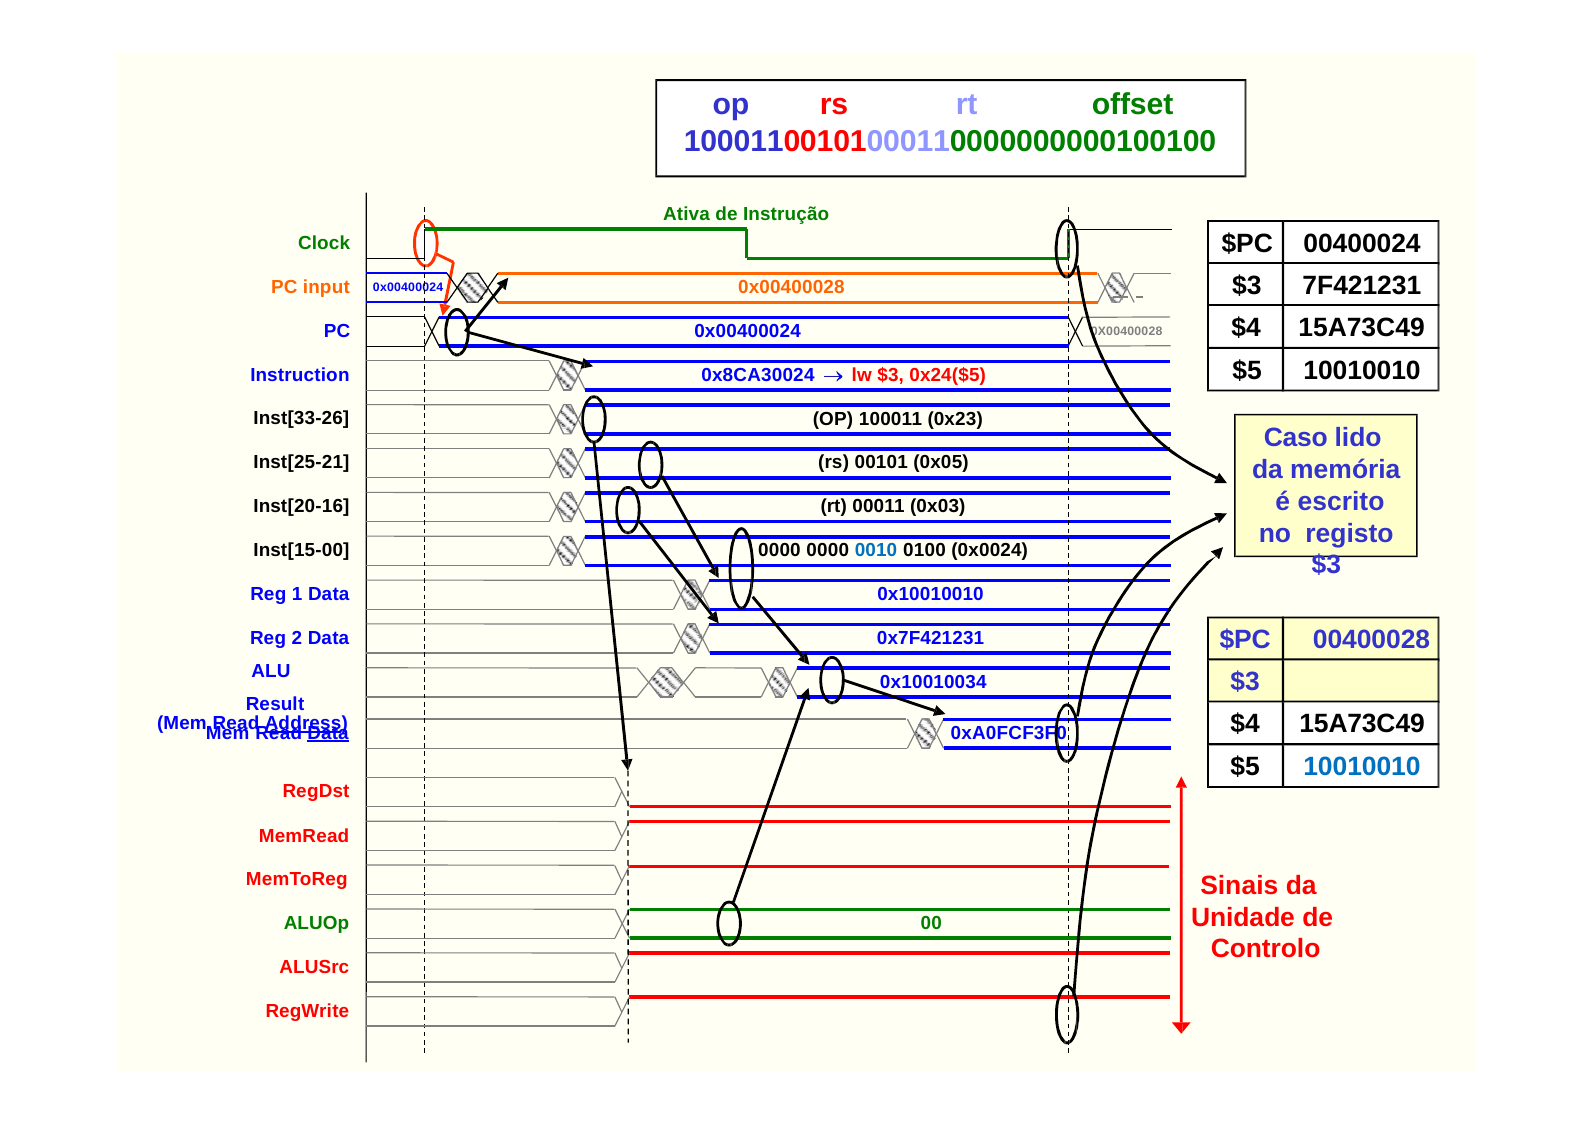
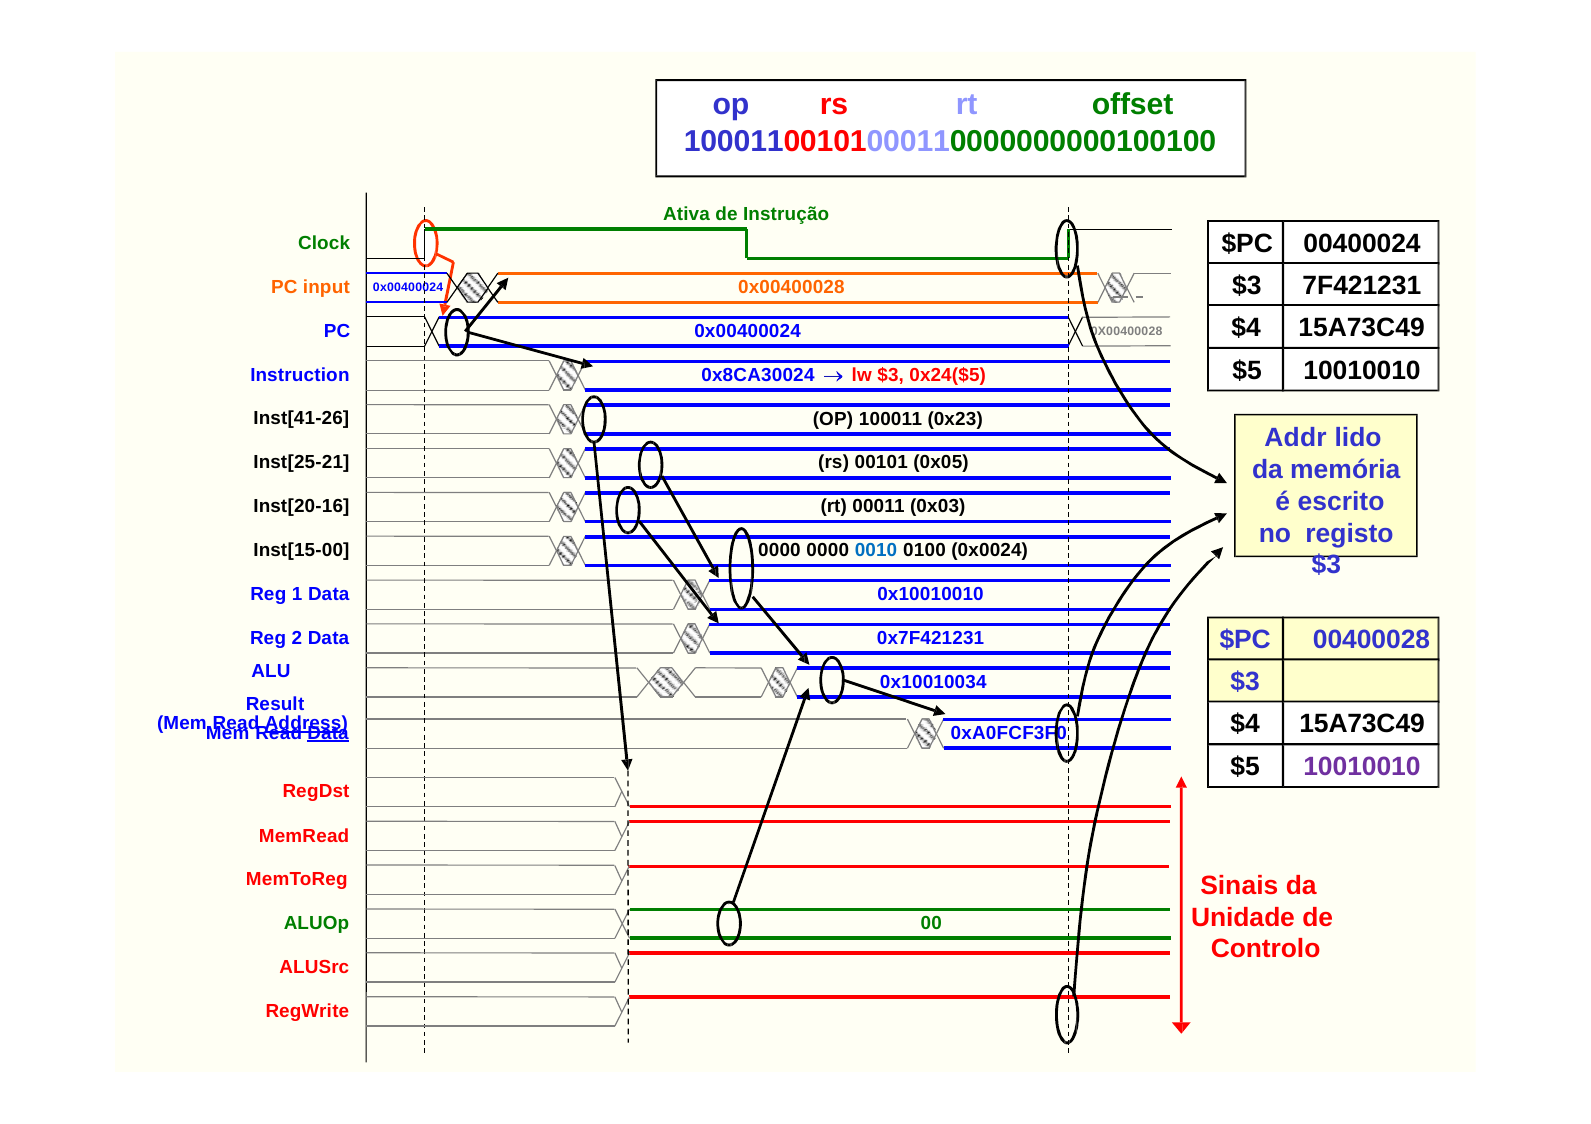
Inst[33-26: Inst[33-26 -> Inst[41-26
Caso: Caso -> Addr
10010010 at (1362, 767) colour: blue -> purple
